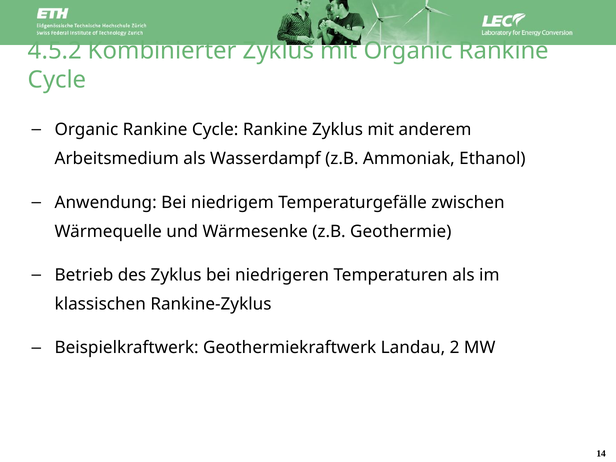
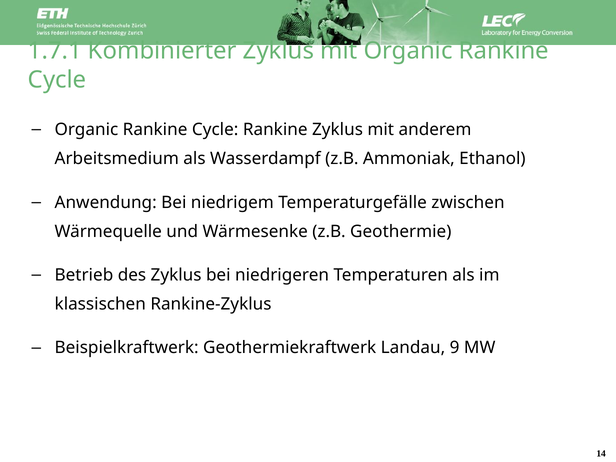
4.5.2: 4.5.2 -> 1.7.1
2: 2 -> 9
